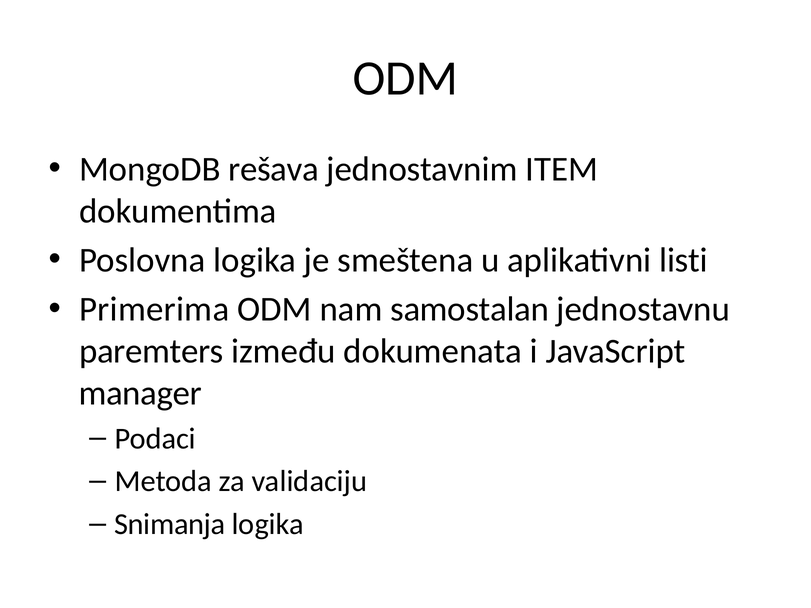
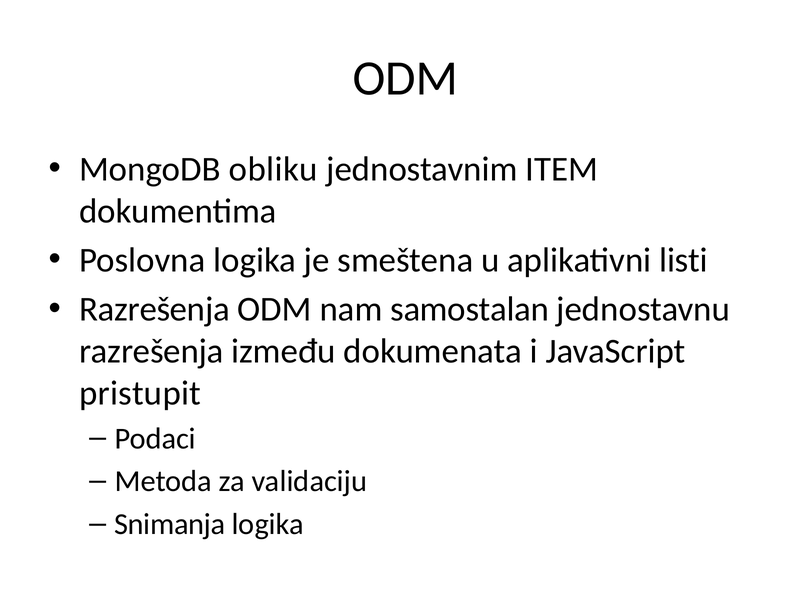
rešava: rešava -> obliku
Primerima at (154, 310): Primerima -> Razrešenja
paremters at (151, 352): paremters -> razrešenja
manager: manager -> pristupit
